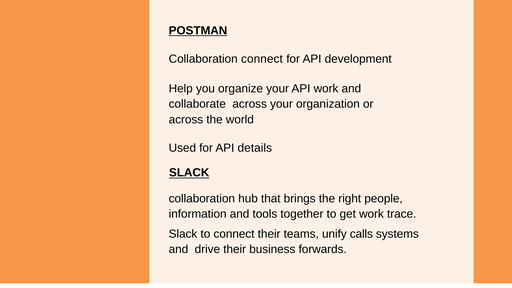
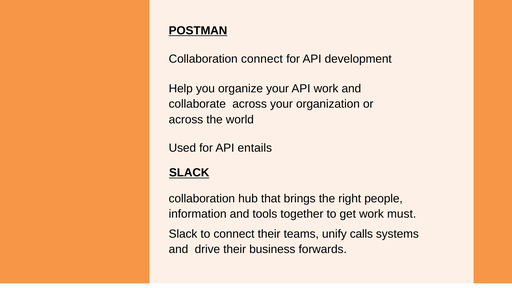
details: details -> entails
trace: trace -> must
